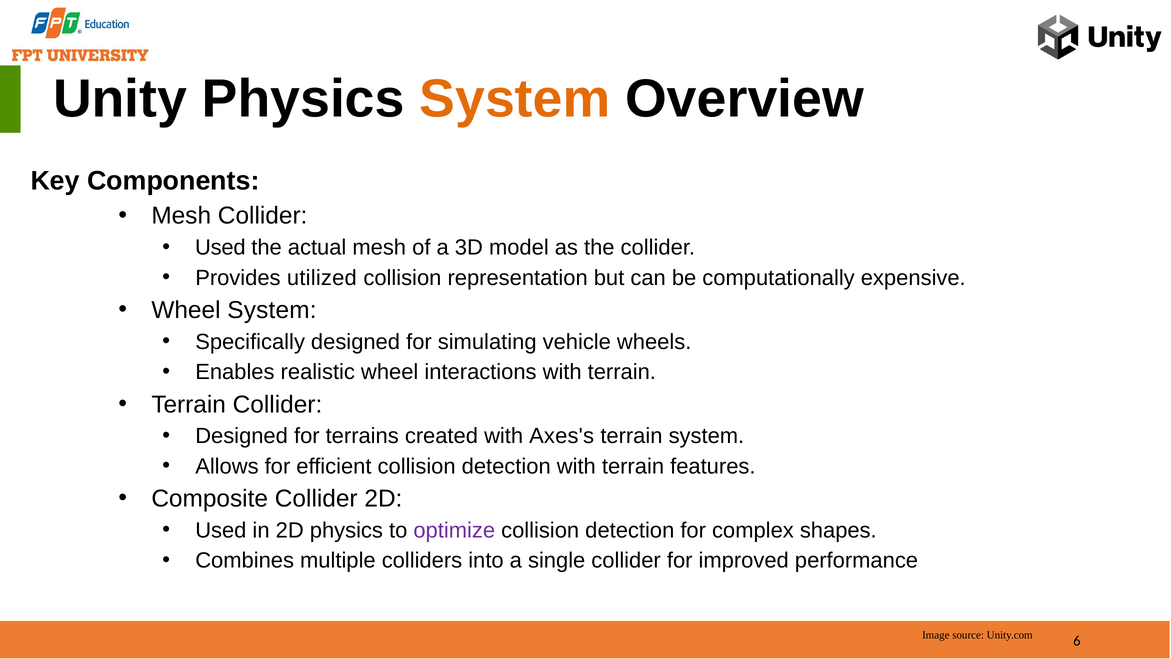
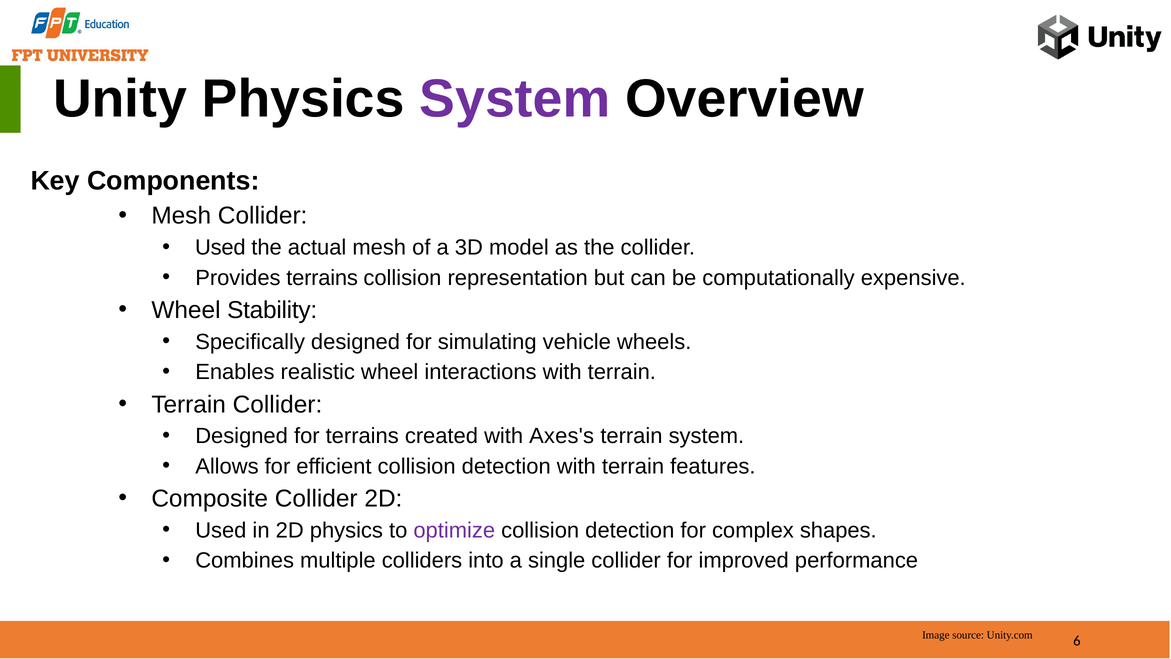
System at (515, 99) colour: orange -> purple
Provides utilized: utilized -> terrains
Wheel System: System -> Stability
